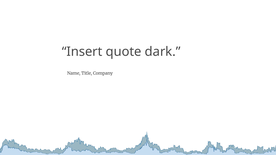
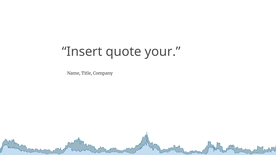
dark: dark -> your
